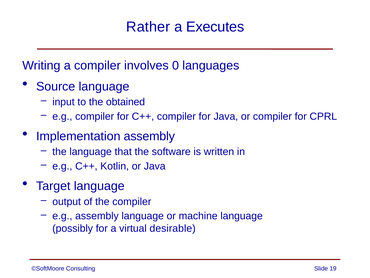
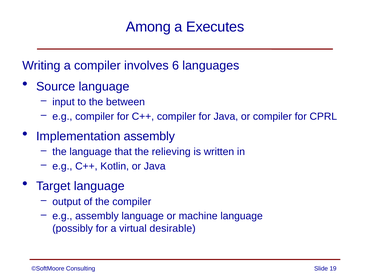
Rather: Rather -> Among
0: 0 -> 6
obtained: obtained -> between
software: software -> relieving
